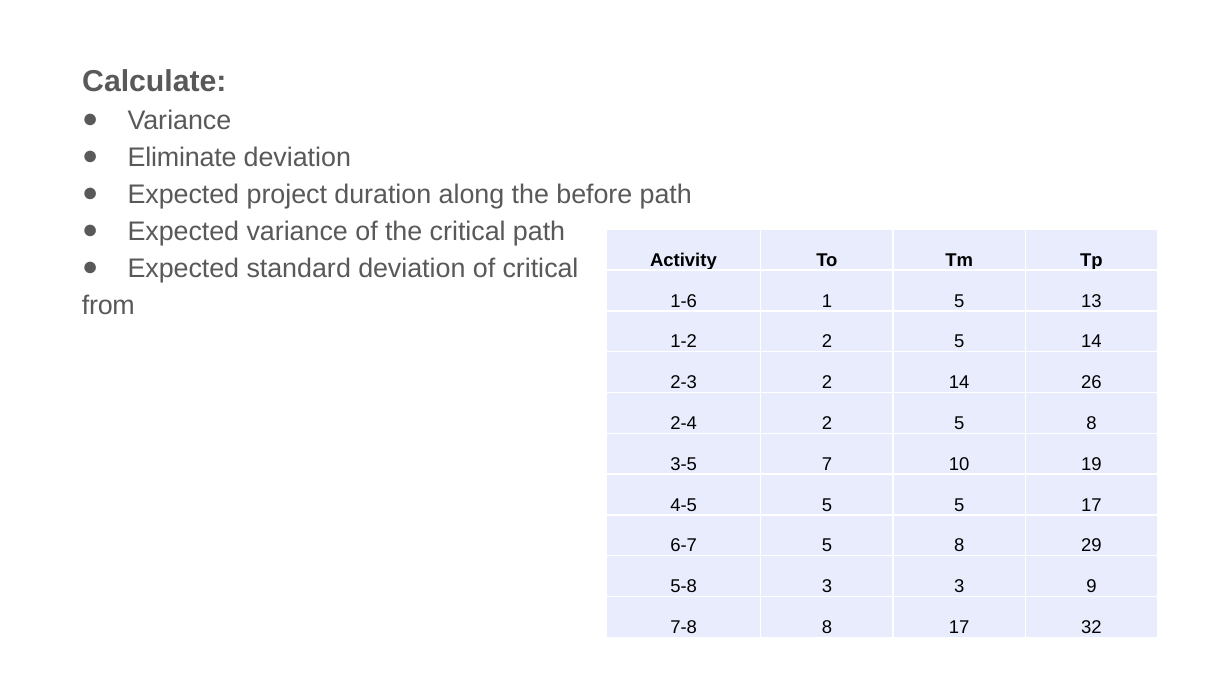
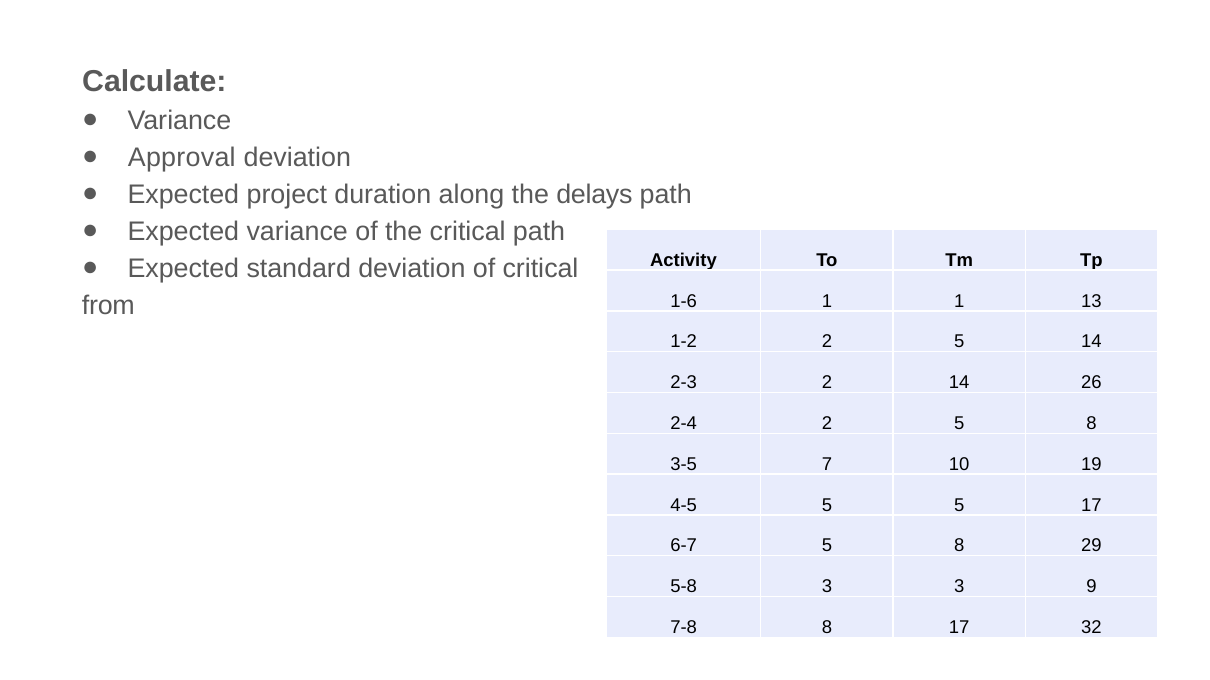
Eliminate: Eliminate -> Approval
before: before -> delays
1 5: 5 -> 1
